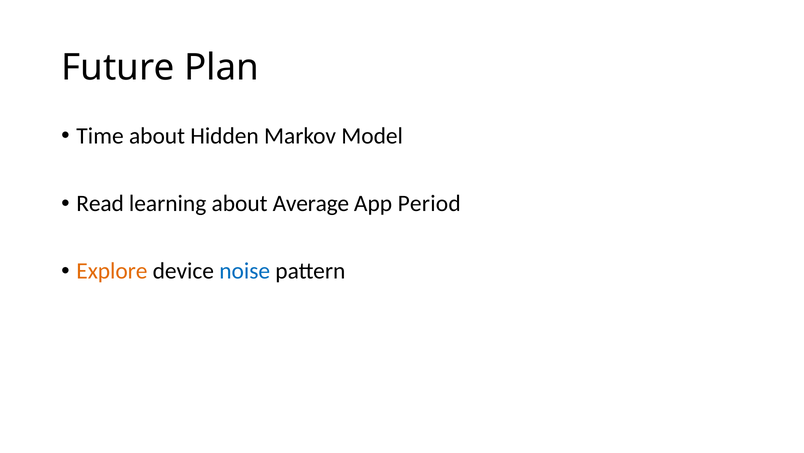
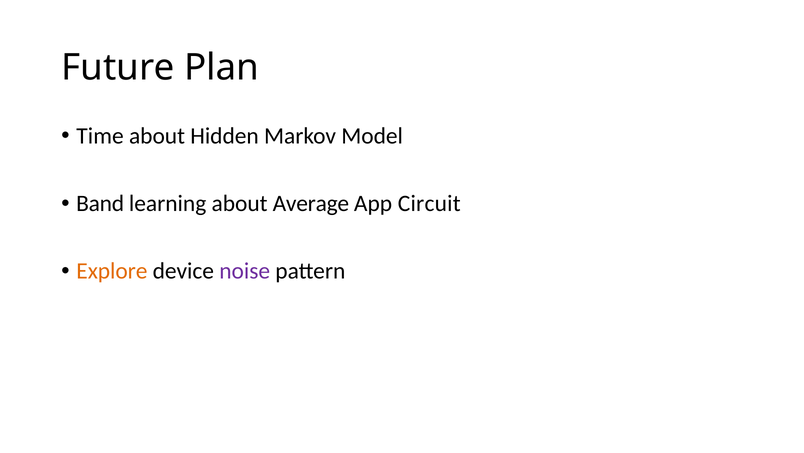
Read: Read -> Band
Period: Period -> Circuit
noise colour: blue -> purple
